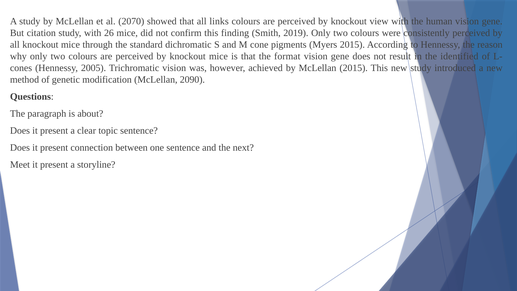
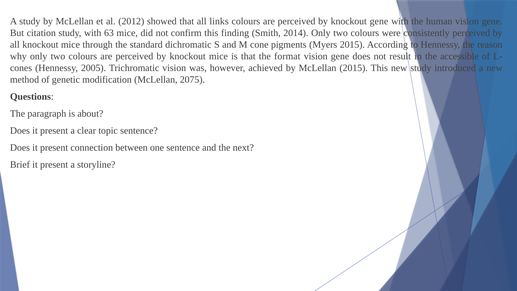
2070: 2070 -> 2012
knockout view: view -> gene
26: 26 -> 63
2019: 2019 -> 2014
identified: identified -> accessible
2090: 2090 -> 2075
Meet: Meet -> Brief
